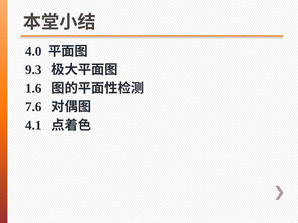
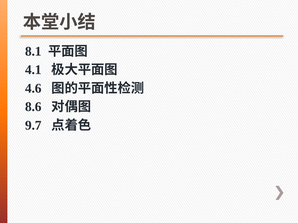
4.0: 4.0 -> 8.1
9.3: 9.3 -> 4.1
1.6: 1.6 -> 4.6
7.6: 7.6 -> 8.6
4.1: 4.1 -> 9.7
